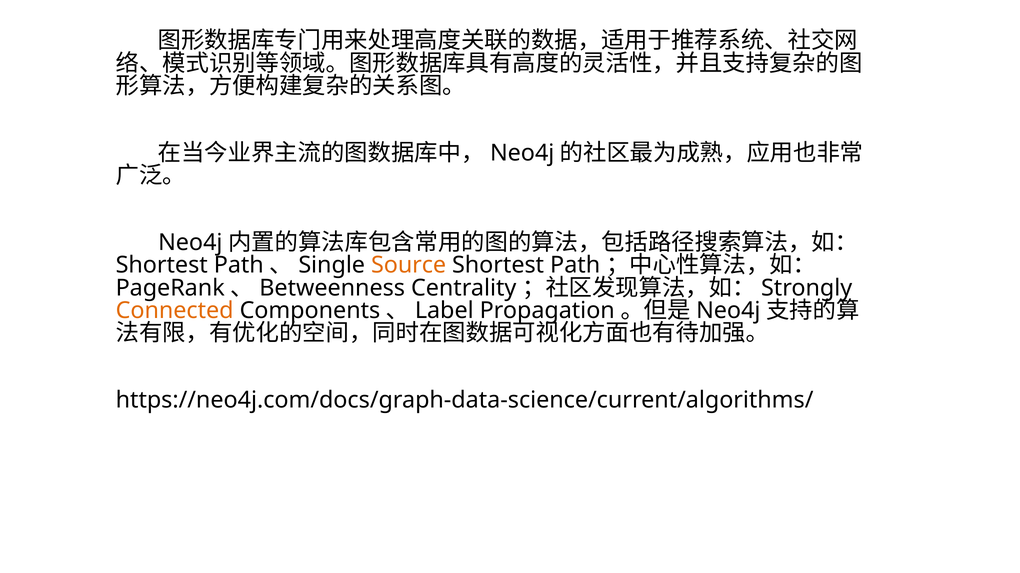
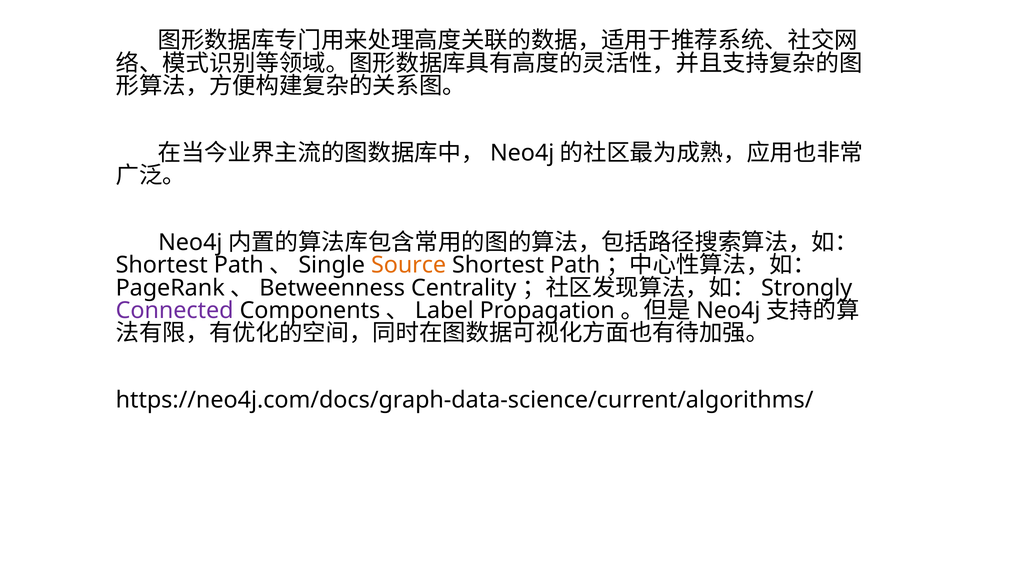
Connected colour: orange -> purple
